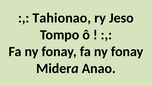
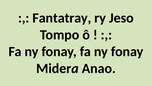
Tahionao: Tahionao -> Fantatray
